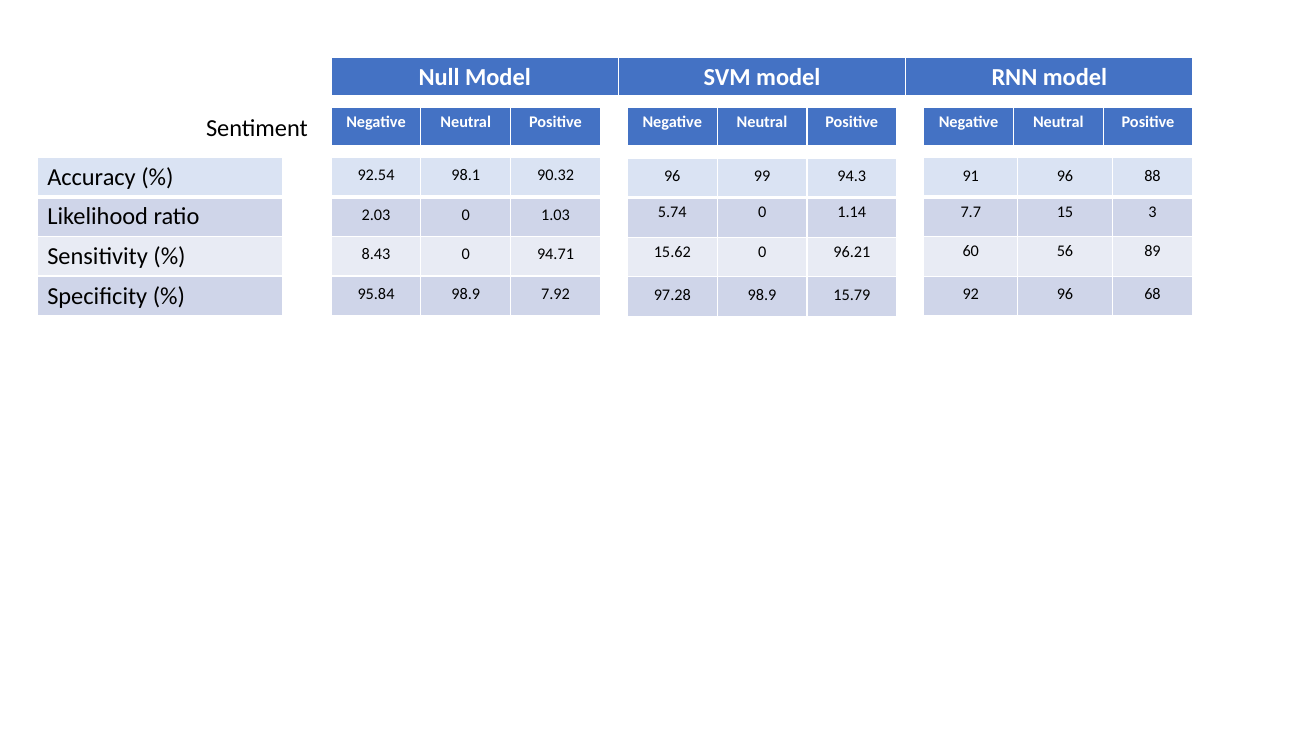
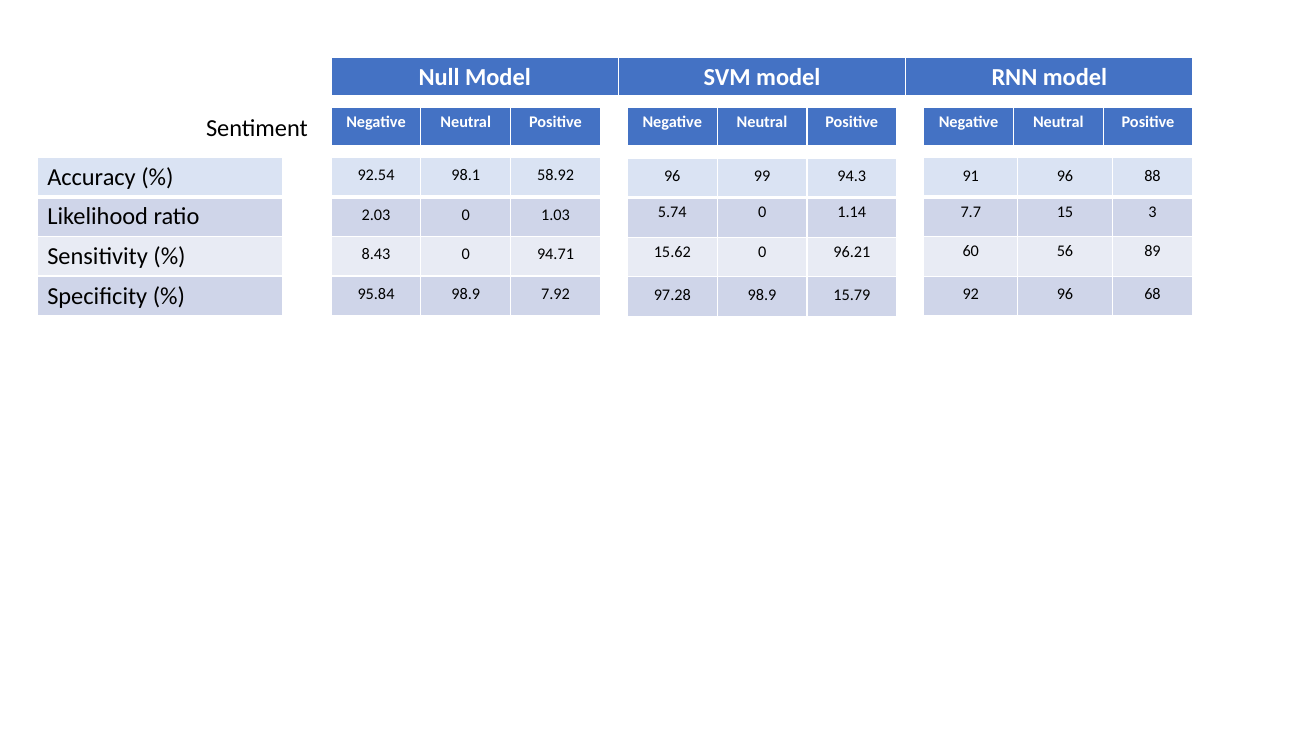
90.32: 90.32 -> 58.92
